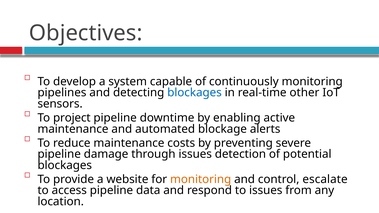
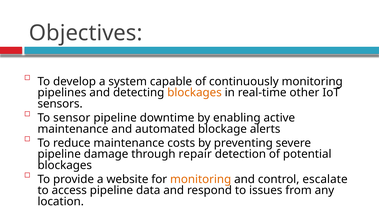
blockages at (195, 93) colour: blue -> orange
project: project -> sensor
through issues: issues -> repair
